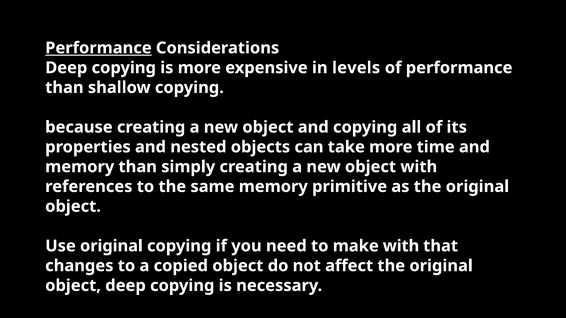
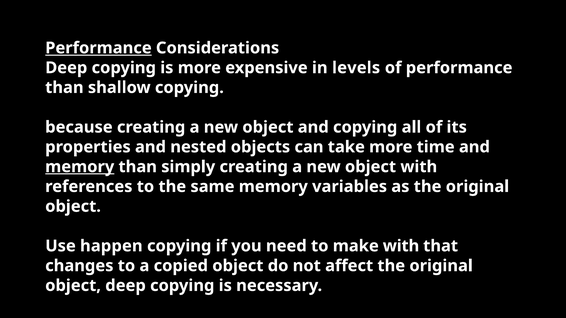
memory at (80, 167) underline: none -> present
primitive: primitive -> variables
Use original: original -> happen
